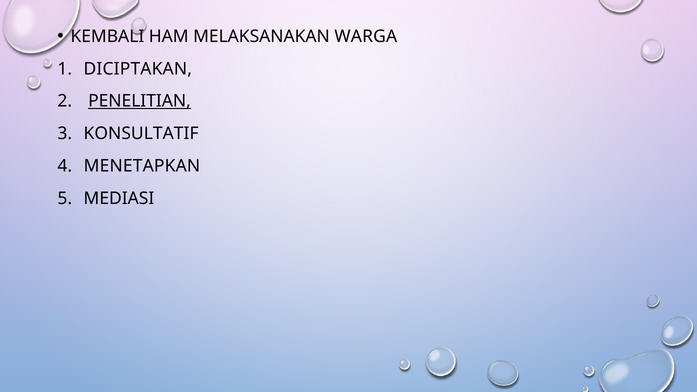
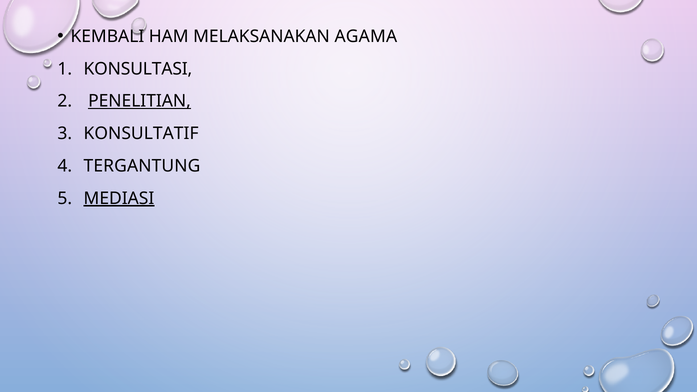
WARGA: WARGA -> AGAMA
DICIPTAKAN: DICIPTAKAN -> KONSULTASI
MENETAPKAN: MENETAPKAN -> TERGANTUNG
MEDIASI underline: none -> present
